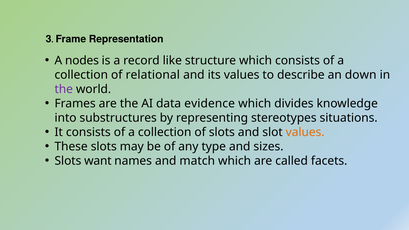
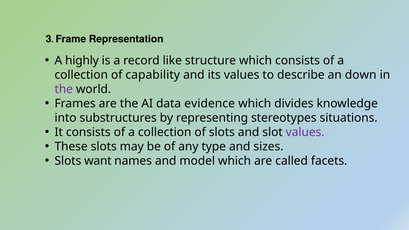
nodes: nodes -> highly
relational: relational -> capability
values at (305, 132) colour: orange -> purple
match: match -> model
